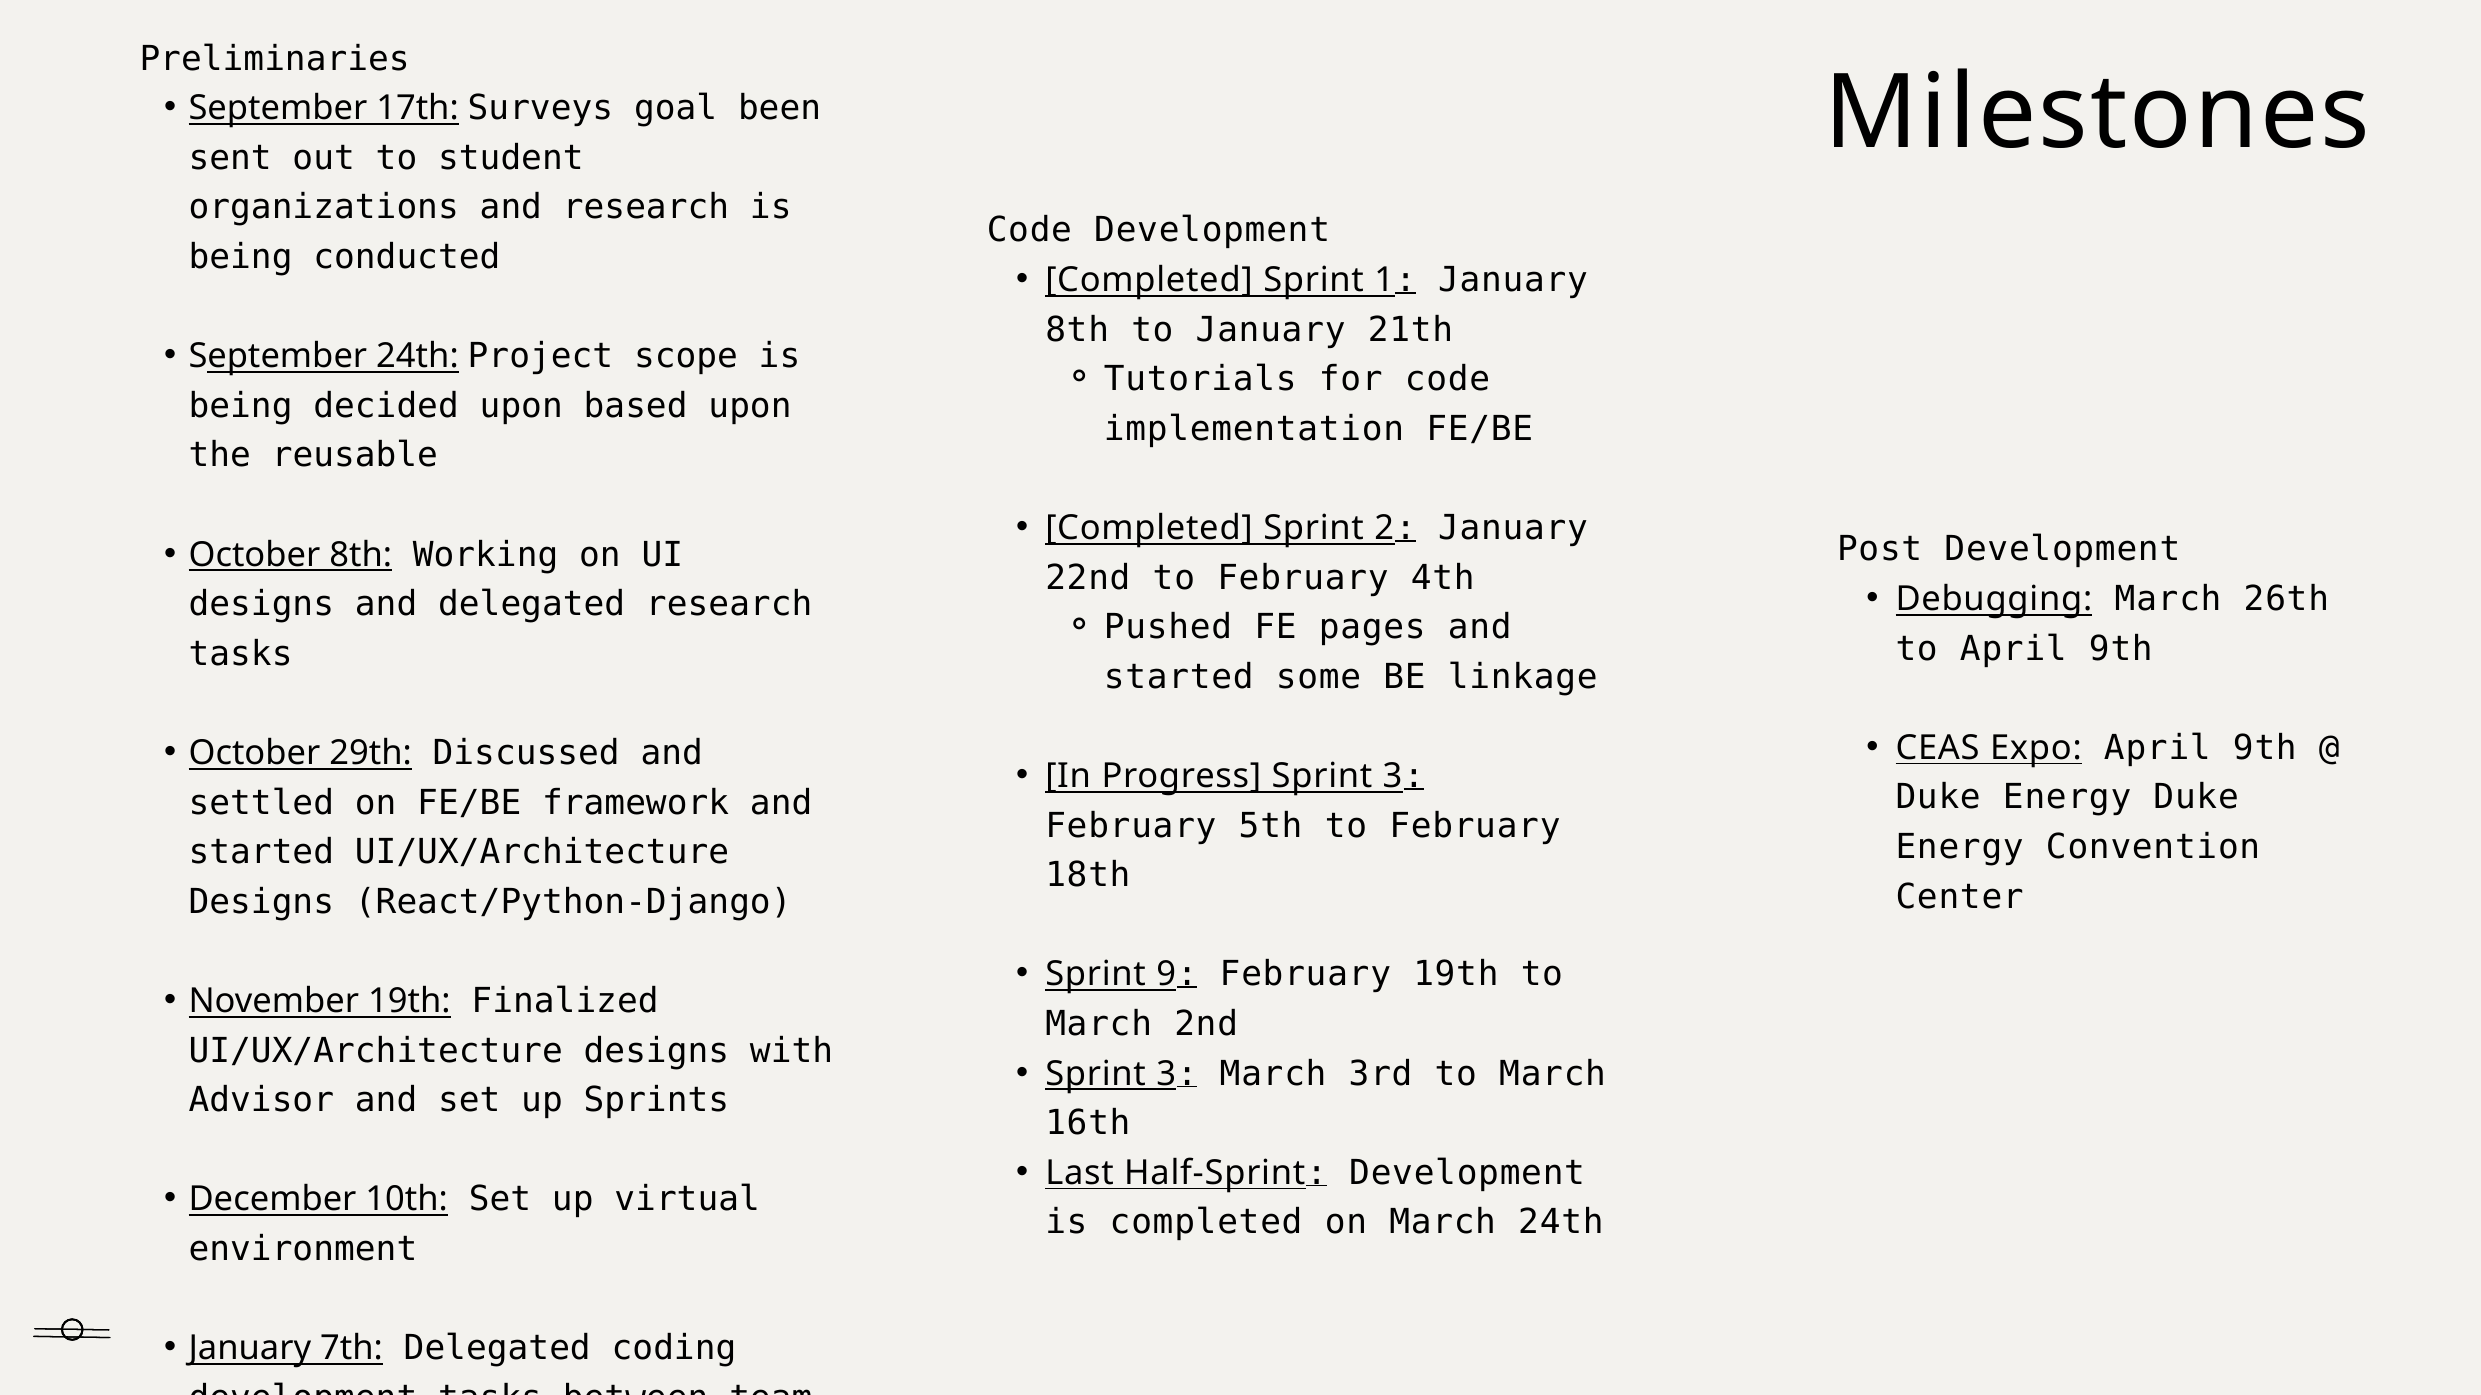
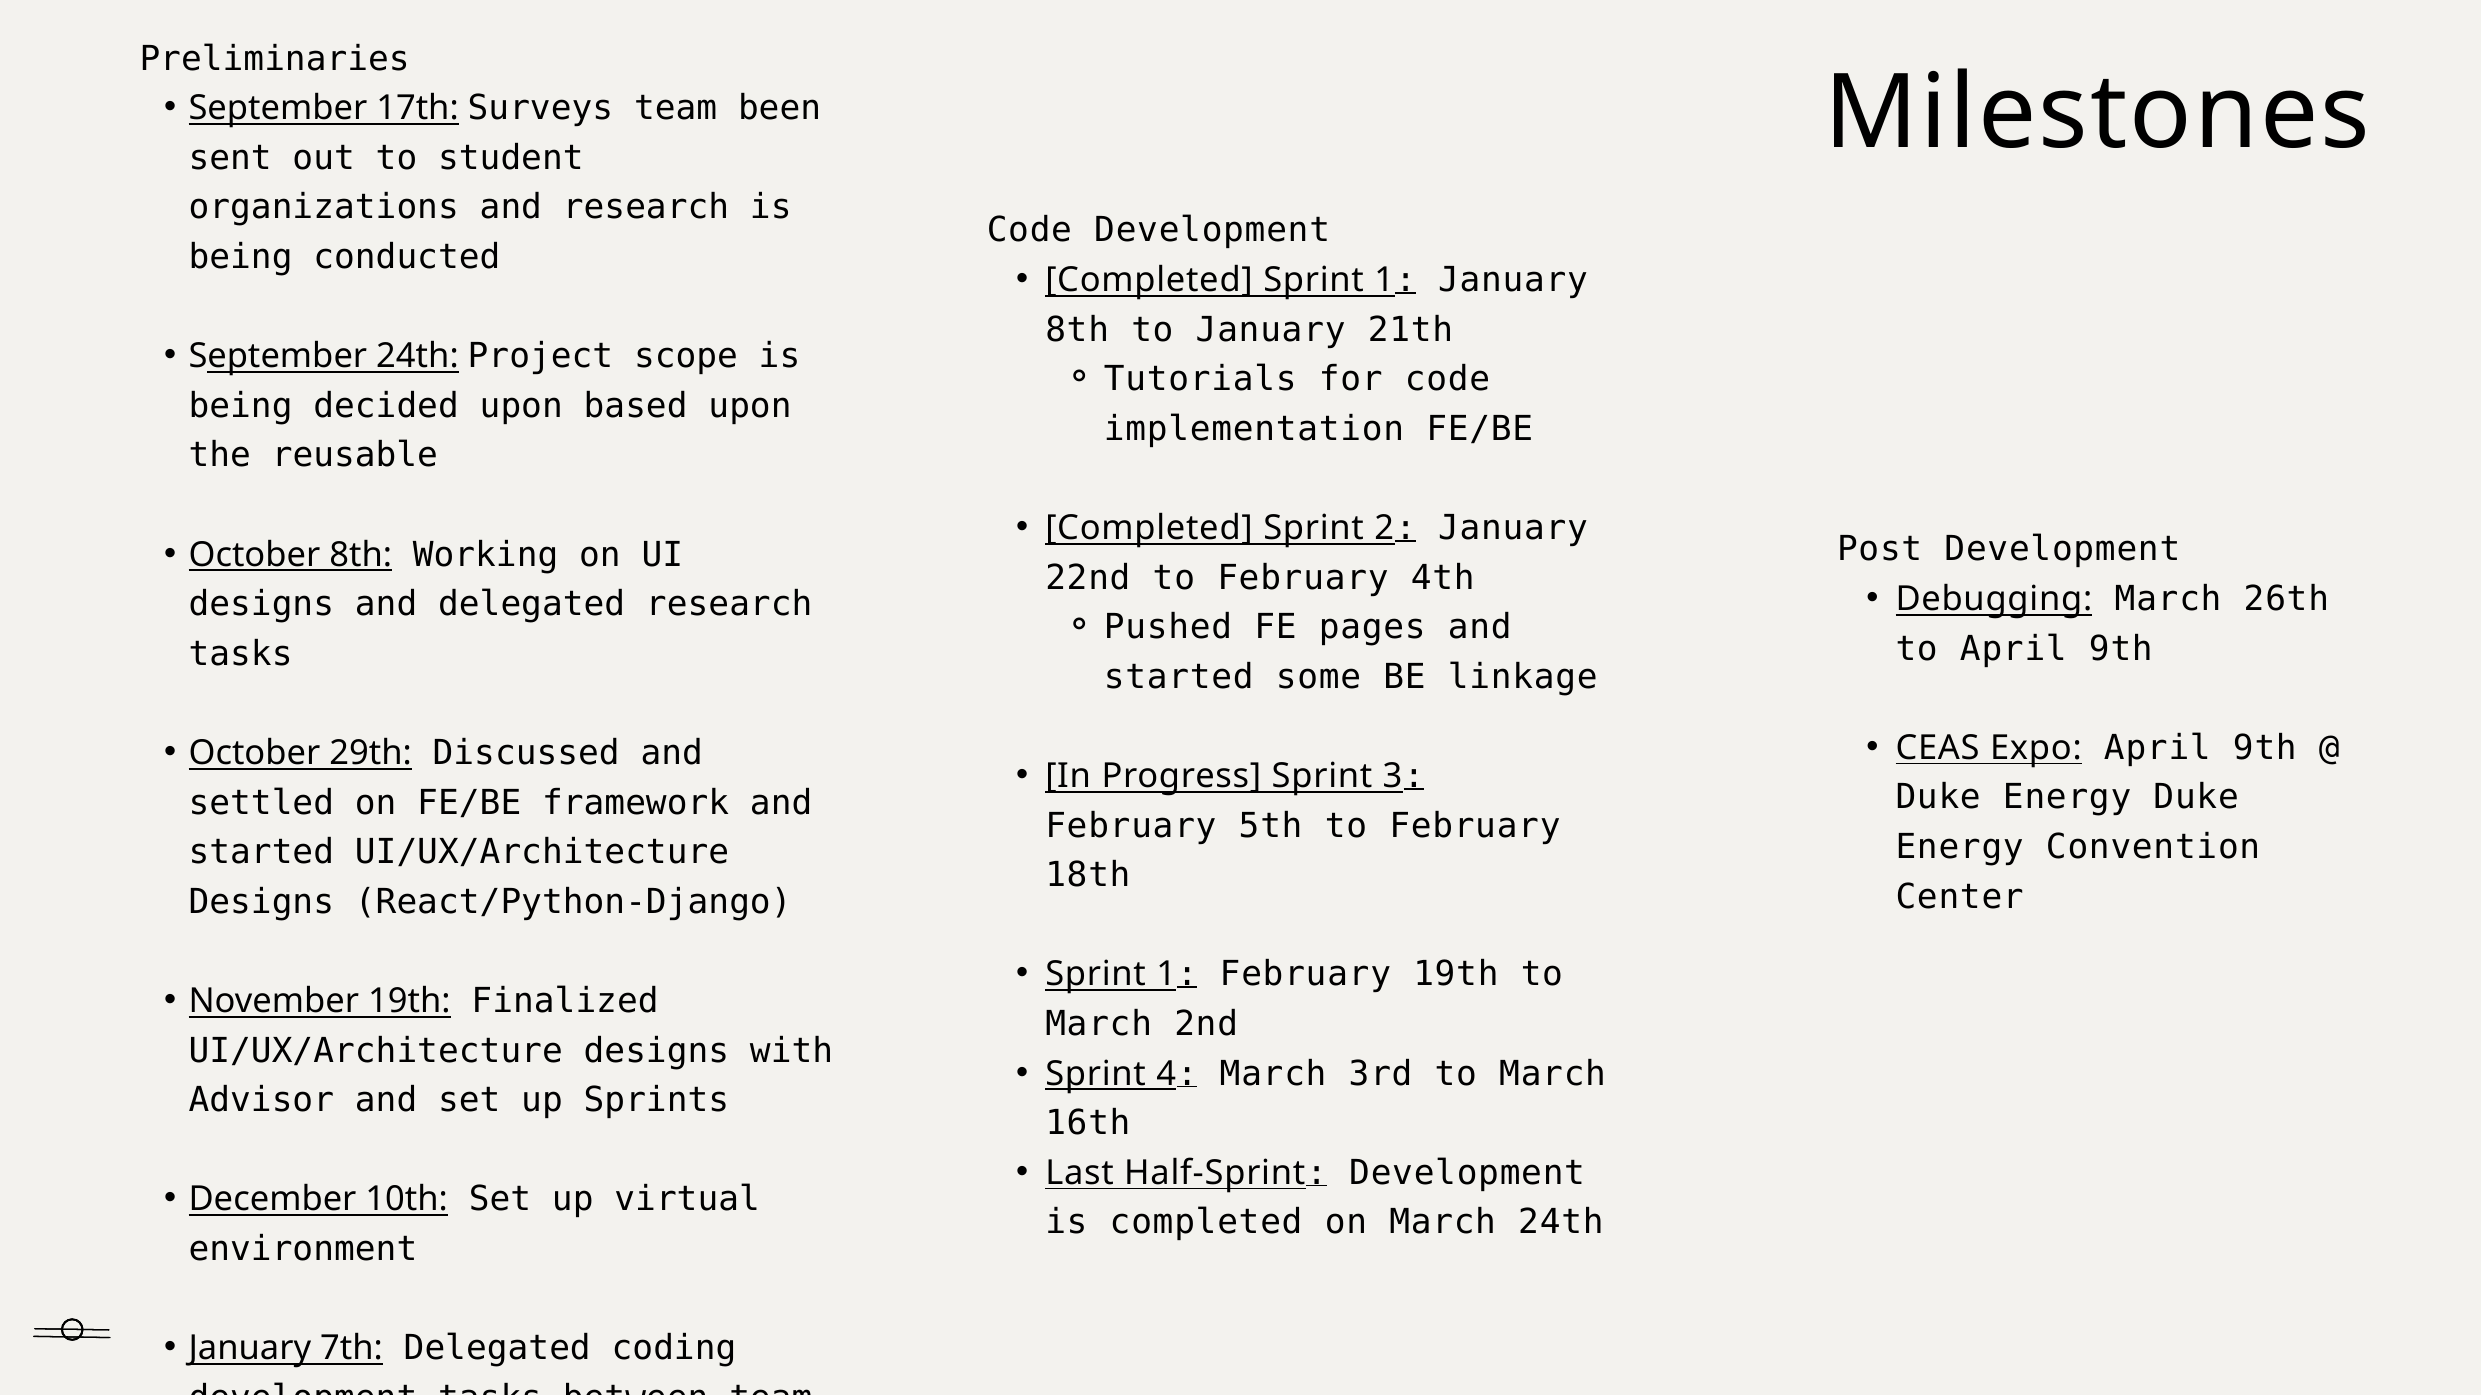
Surveys goal: goal -> team
9 at (1166, 975): 9 -> 1
3 at (1166, 1074): 3 -> 4
